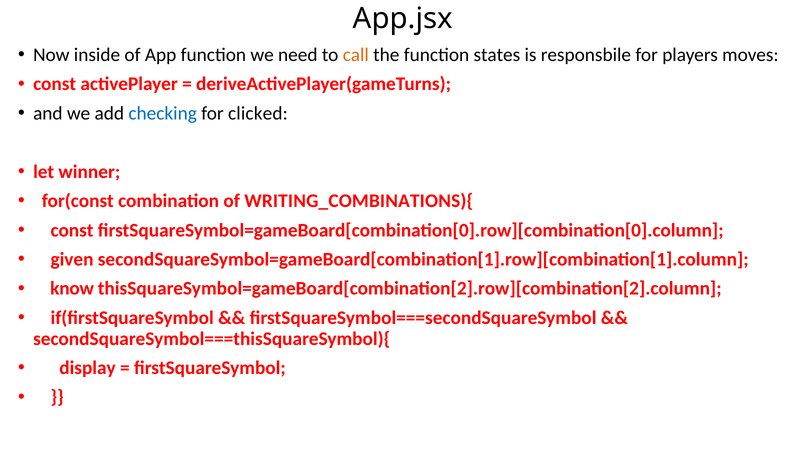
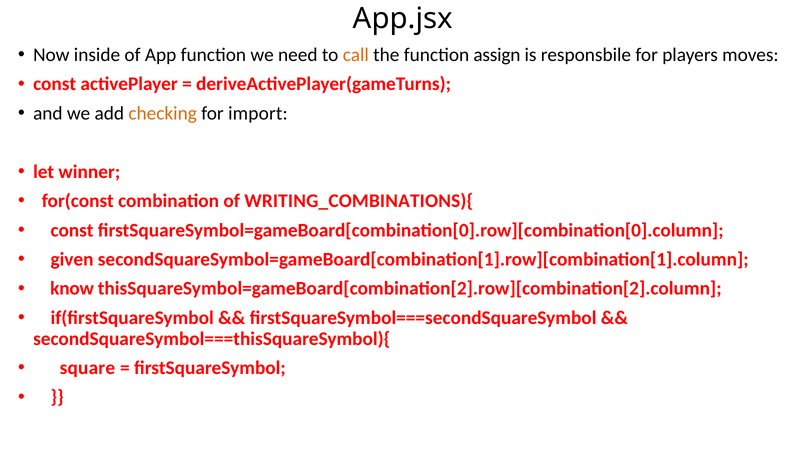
states: states -> assign
checking colour: blue -> orange
clicked: clicked -> import
display: display -> square
